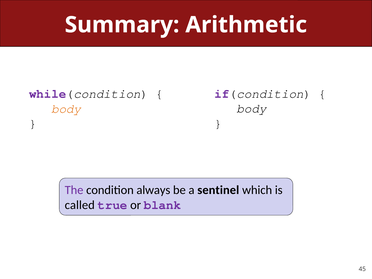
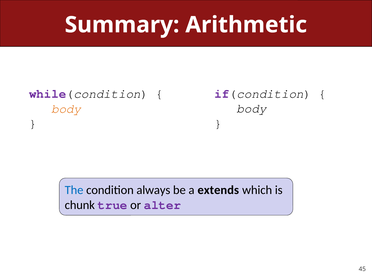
The colour: purple -> blue
sentinel: sentinel -> extends
called: called -> chunk
blank: blank -> alter
